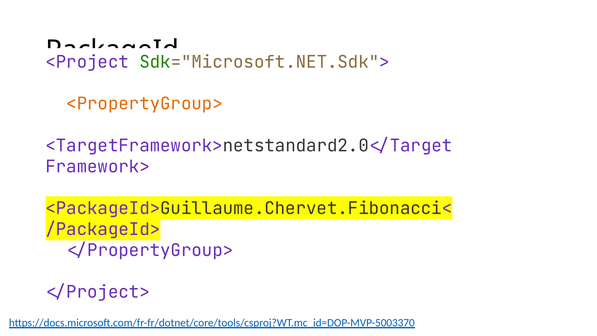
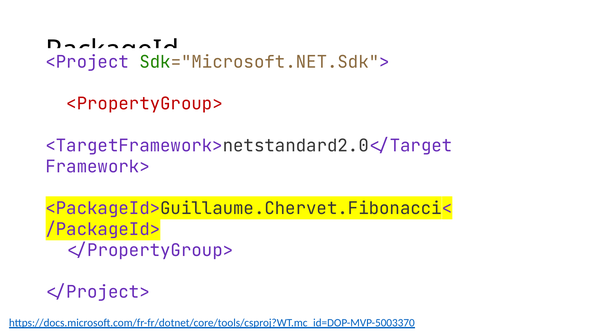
<PropertyGroup> colour: orange -> red
